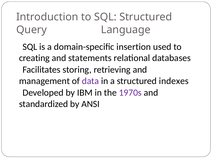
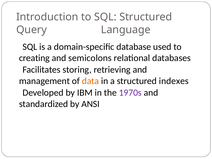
insertion: insertion -> database
statements: statements -> semicolons
data colour: purple -> orange
